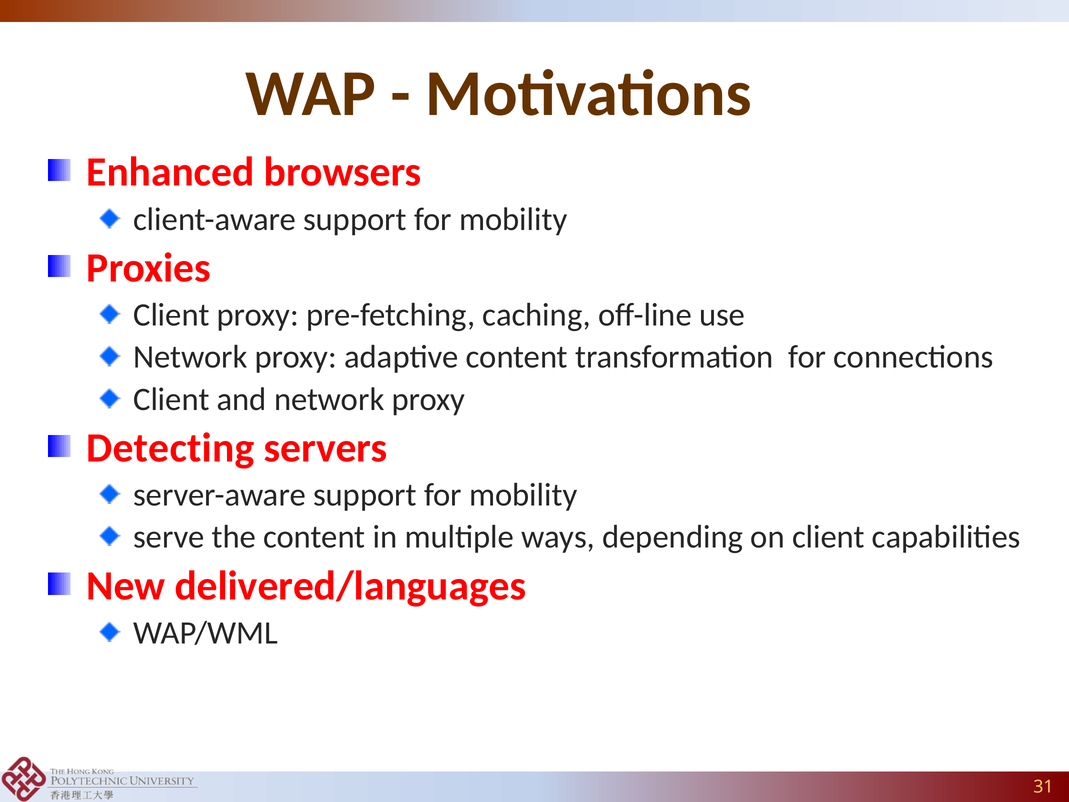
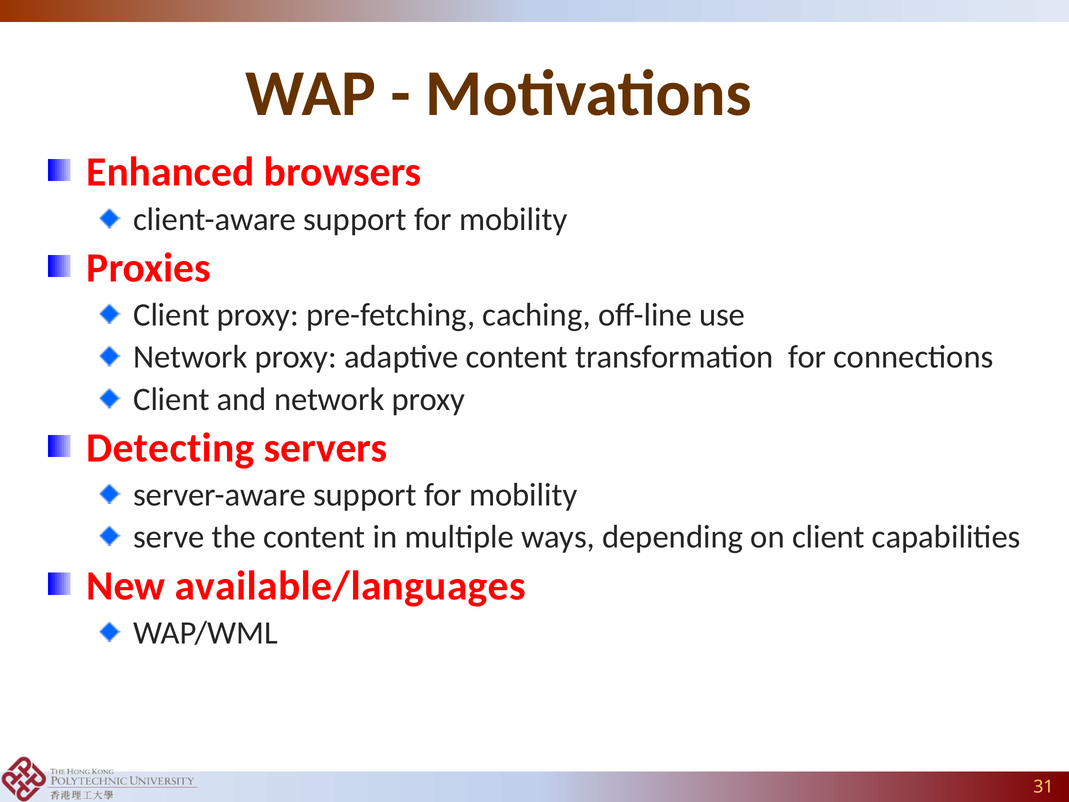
delivered/languages: delivered/languages -> available/languages
